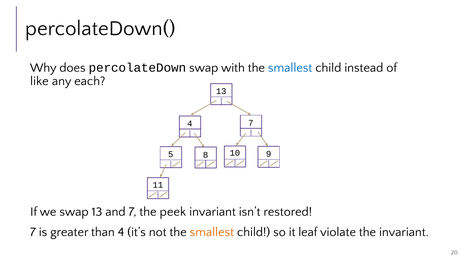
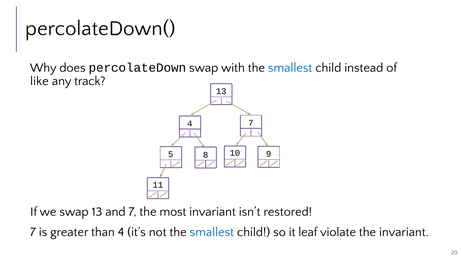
each: each -> track
peek: peek -> most
smallest at (212, 232) colour: orange -> blue
